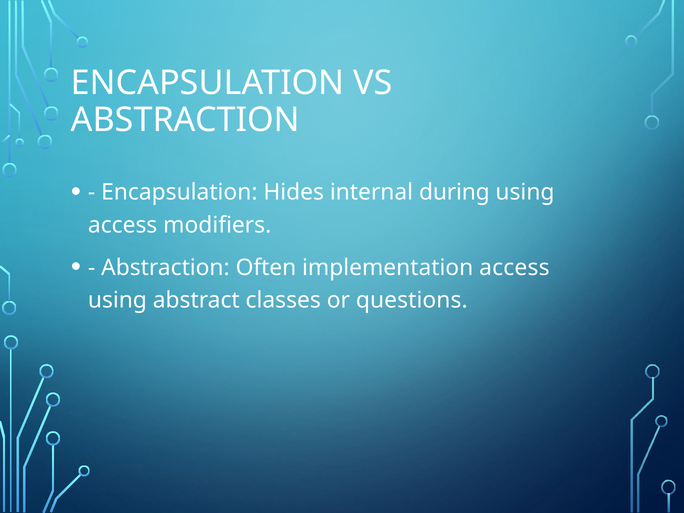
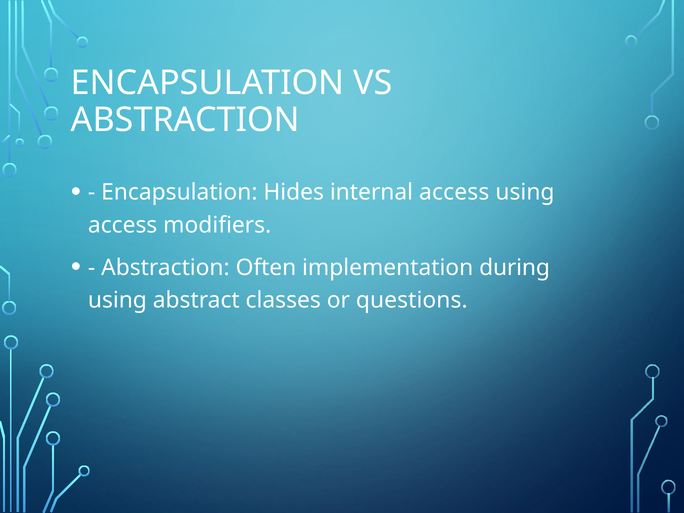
internal during: during -> access
implementation access: access -> during
